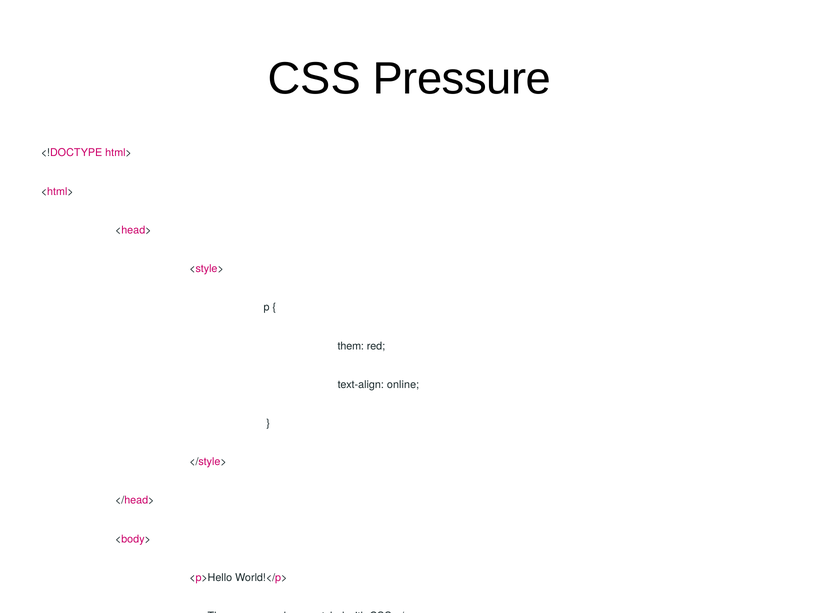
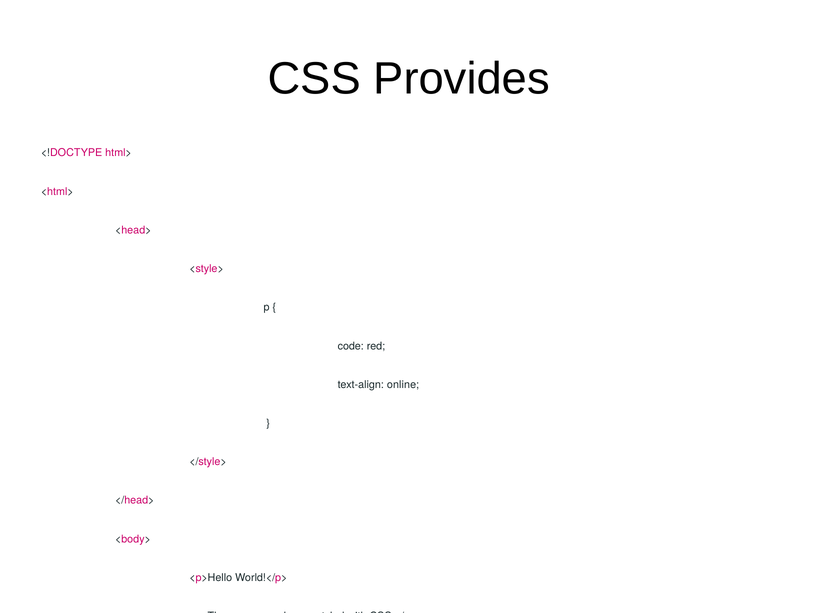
Pressure: Pressure -> Provides
them: them -> code
